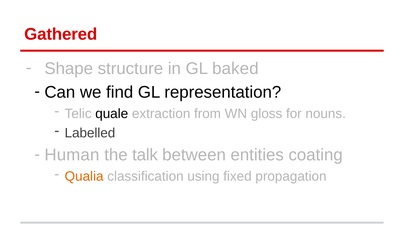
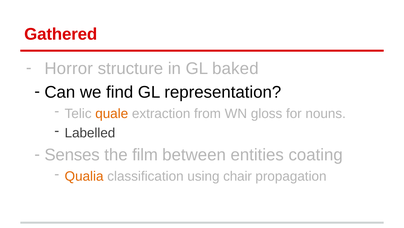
Shape: Shape -> Horror
quale colour: black -> orange
Human: Human -> Senses
talk: talk -> film
fixed: fixed -> chair
